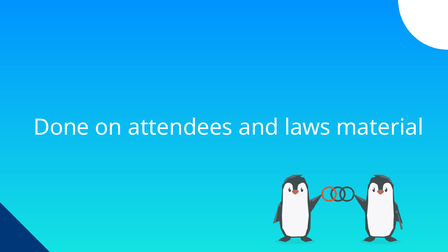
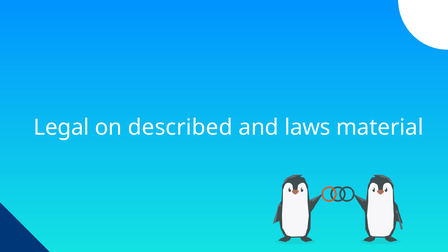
Done: Done -> Legal
attendees: attendees -> described
